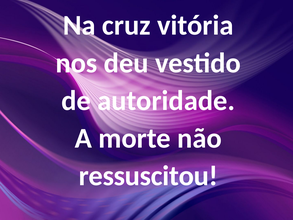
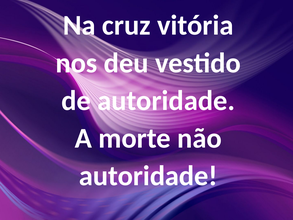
ressuscitou at (148, 176): ressuscitou -> autoridade
